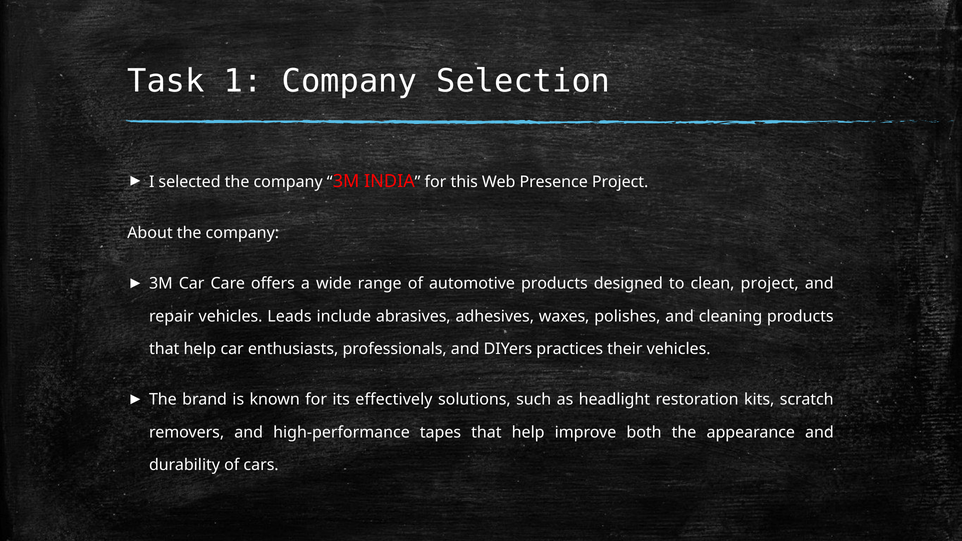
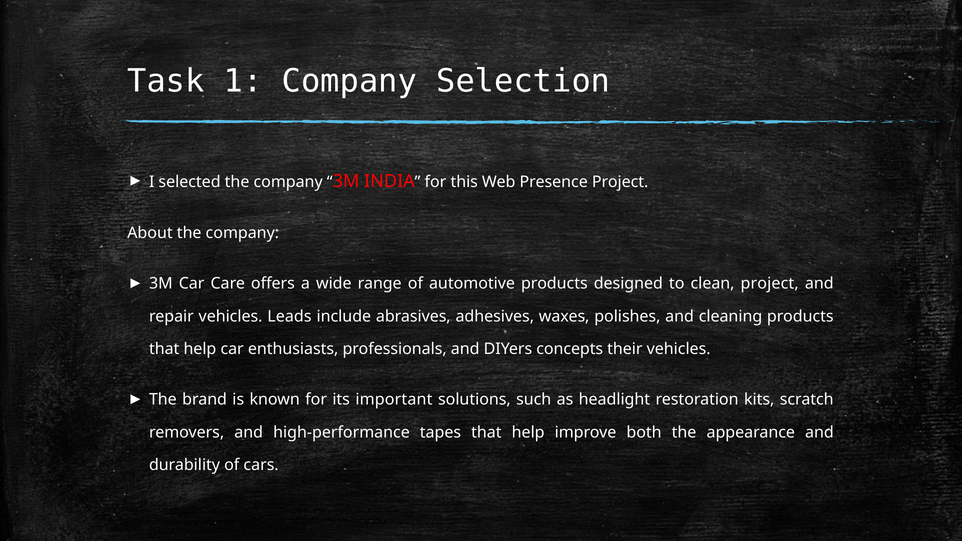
practices: practices -> concepts
effectively: effectively -> important
